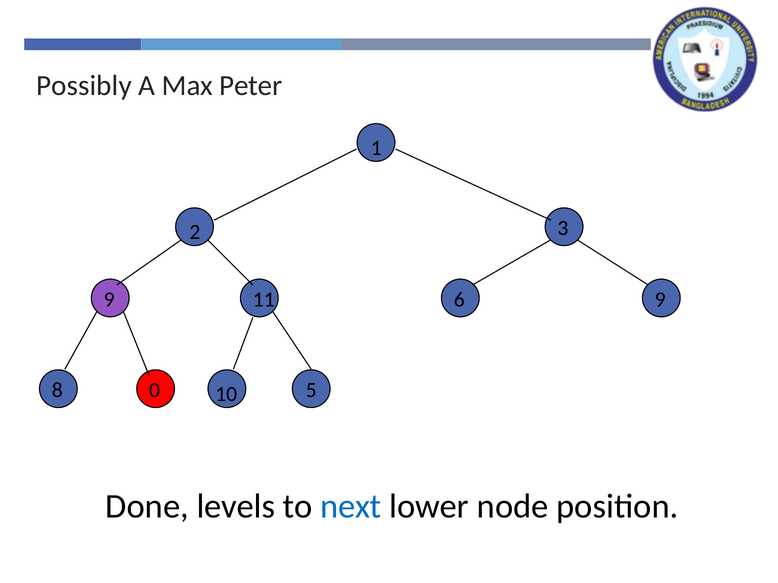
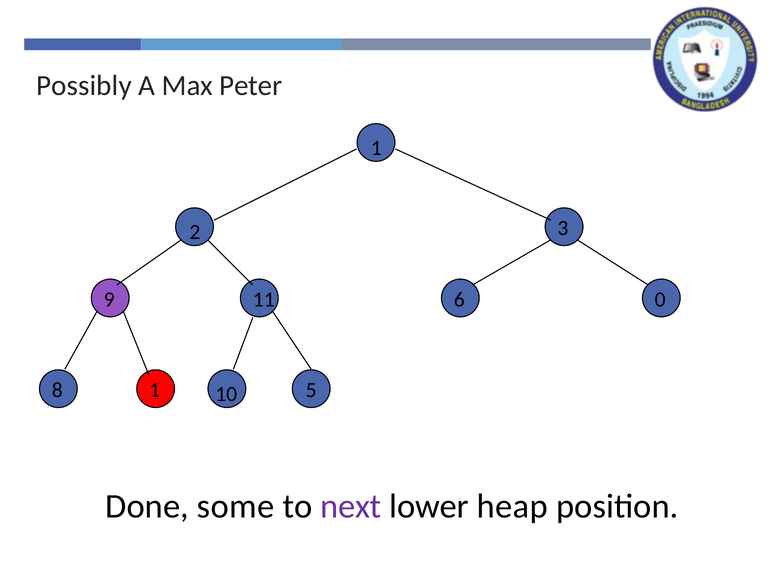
6 9: 9 -> 0
8 0: 0 -> 1
levels: levels -> some
next colour: blue -> purple
node: node -> heap
